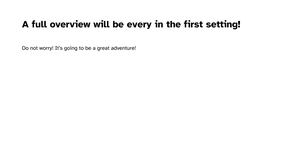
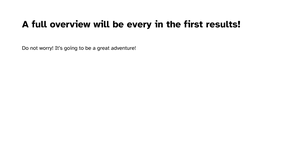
setting: setting -> results
